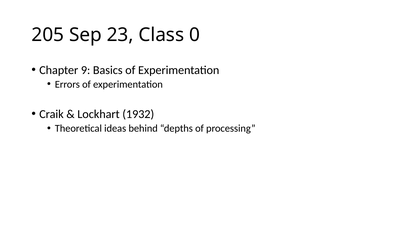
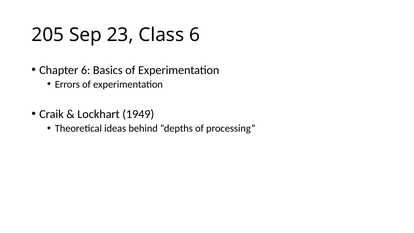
Class 0: 0 -> 6
Chapter 9: 9 -> 6
1932: 1932 -> 1949
